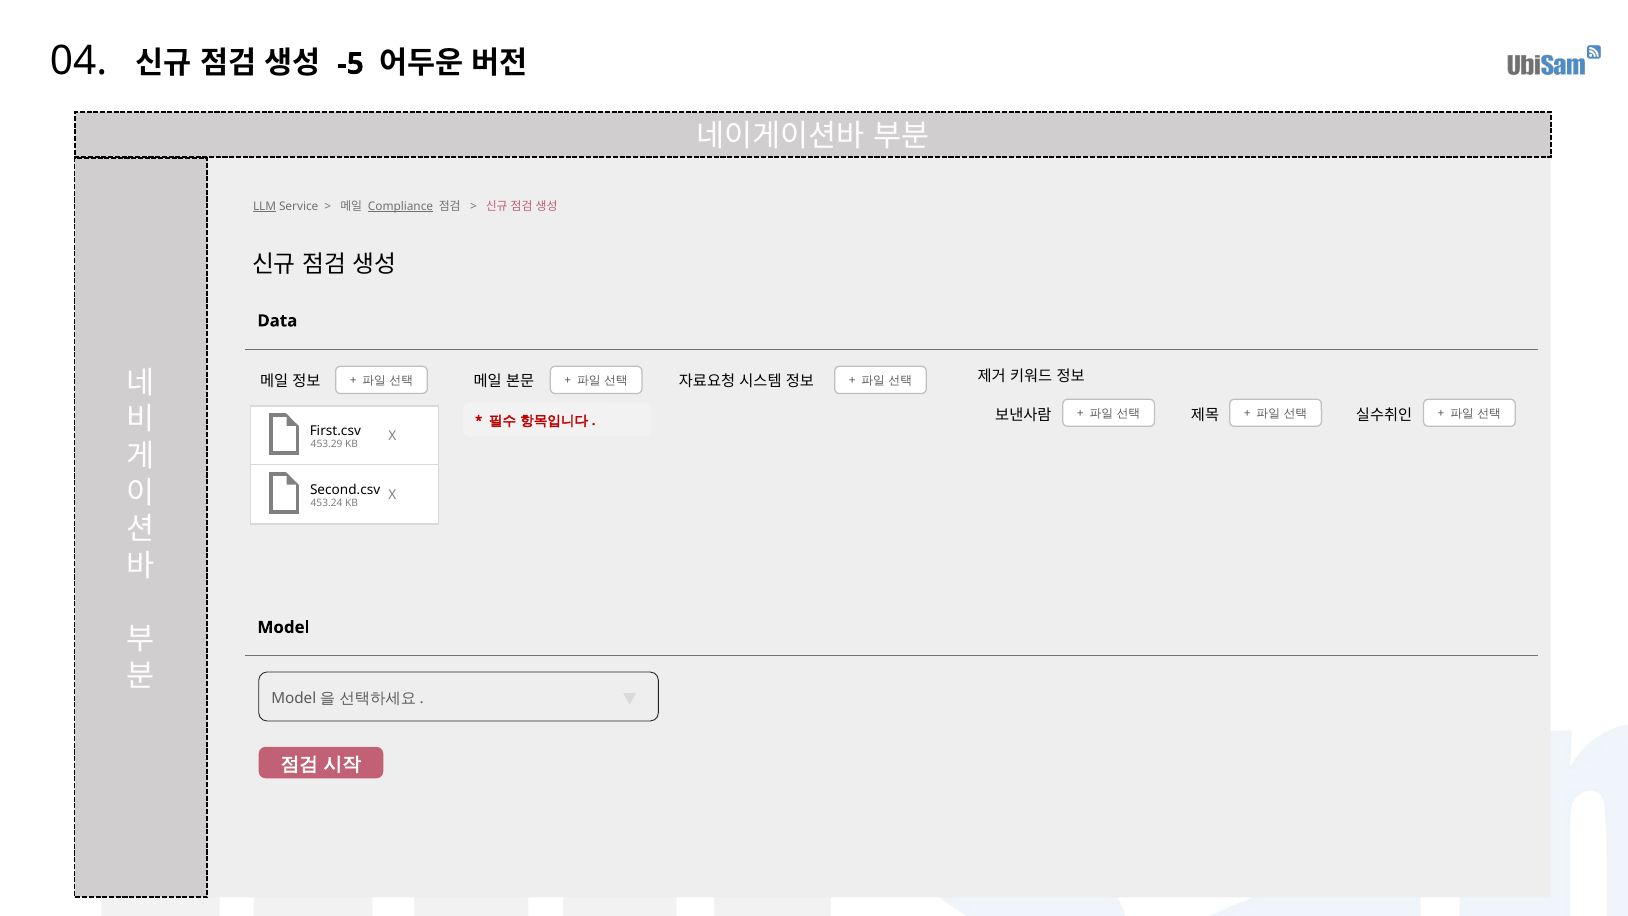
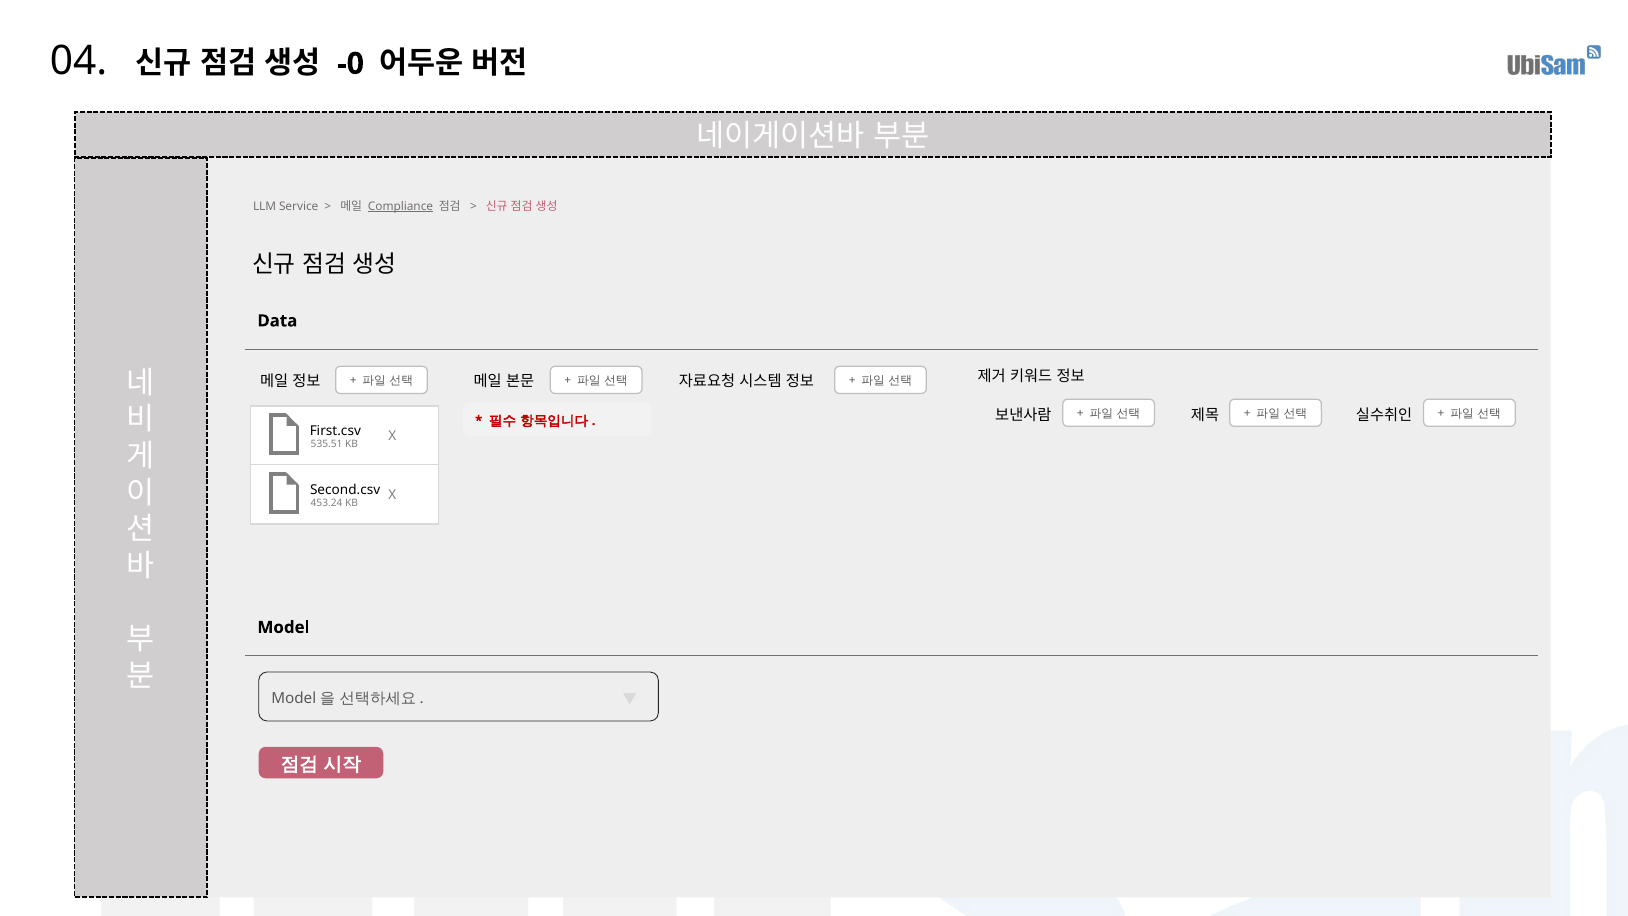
-5: -5 -> -0
LLM underline: present -> none
453.29: 453.29 -> 535.51
